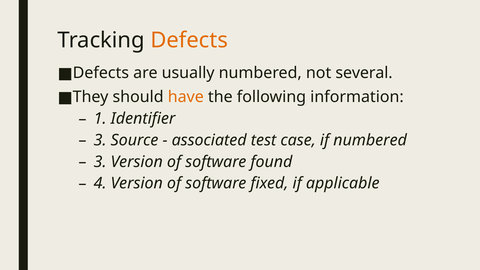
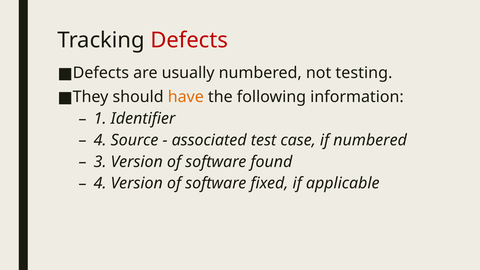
Defects at (189, 40) colour: orange -> red
several: several -> testing
3 at (100, 140): 3 -> 4
